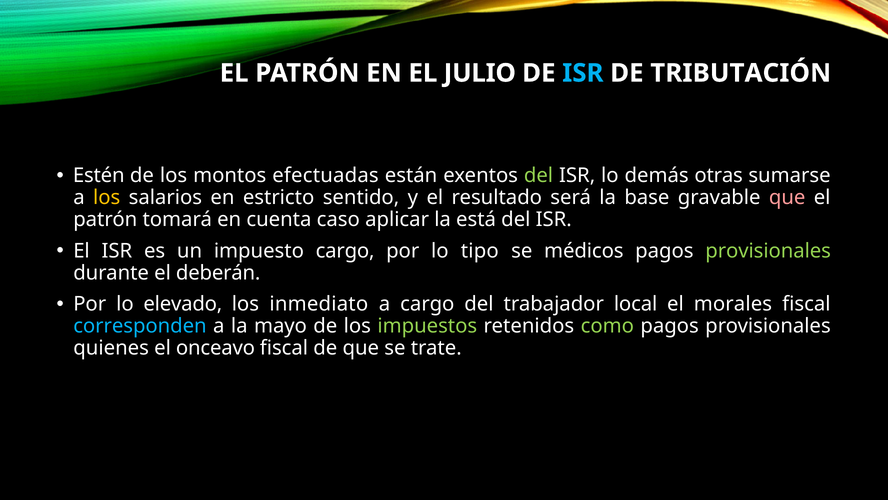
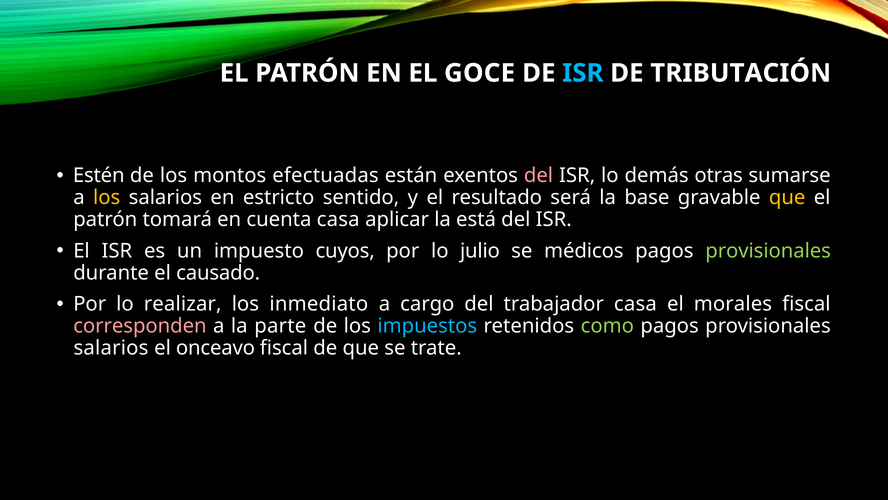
JULIO: JULIO -> GOCE
del at (539, 175) colour: light green -> pink
que at (787, 197) colour: pink -> yellow
cuenta caso: caso -> casa
impuesto cargo: cargo -> cuyos
tipo: tipo -> julio
deberán: deberán -> causado
elevado: elevado -> realizar
trabajador local: local -> casa
corresponden colour: light blue -> pink
mayo: mayo -> parte
impuestos colour: light green -> light blue
quienes at (111, 348): quienes -> salarios
